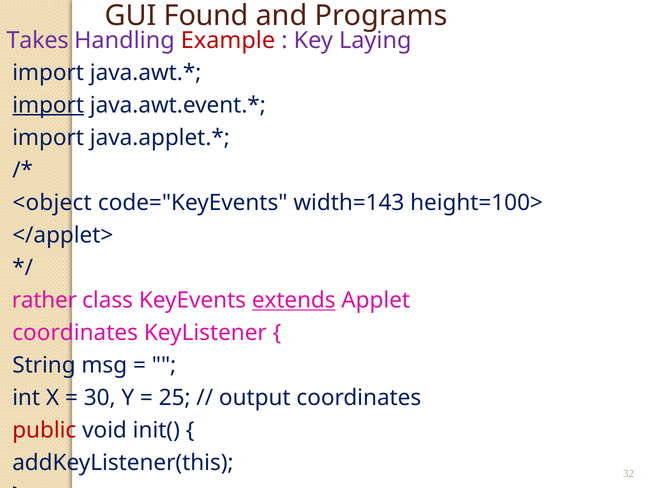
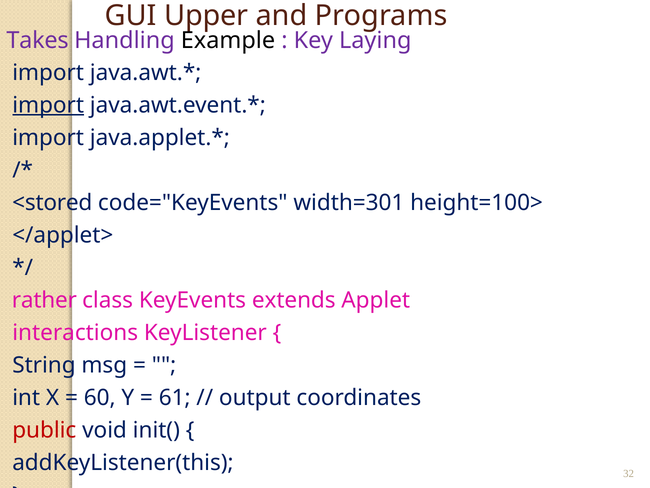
Found: Found -> Upper
Example colour: red -> black
<object: <object -> <stored
width=143: width=143 -> width=301
extends underline: present -> none
coordinates at (75, 332): coordinates -> interactions
30: 30 -> 60
25: 25 -> 61
